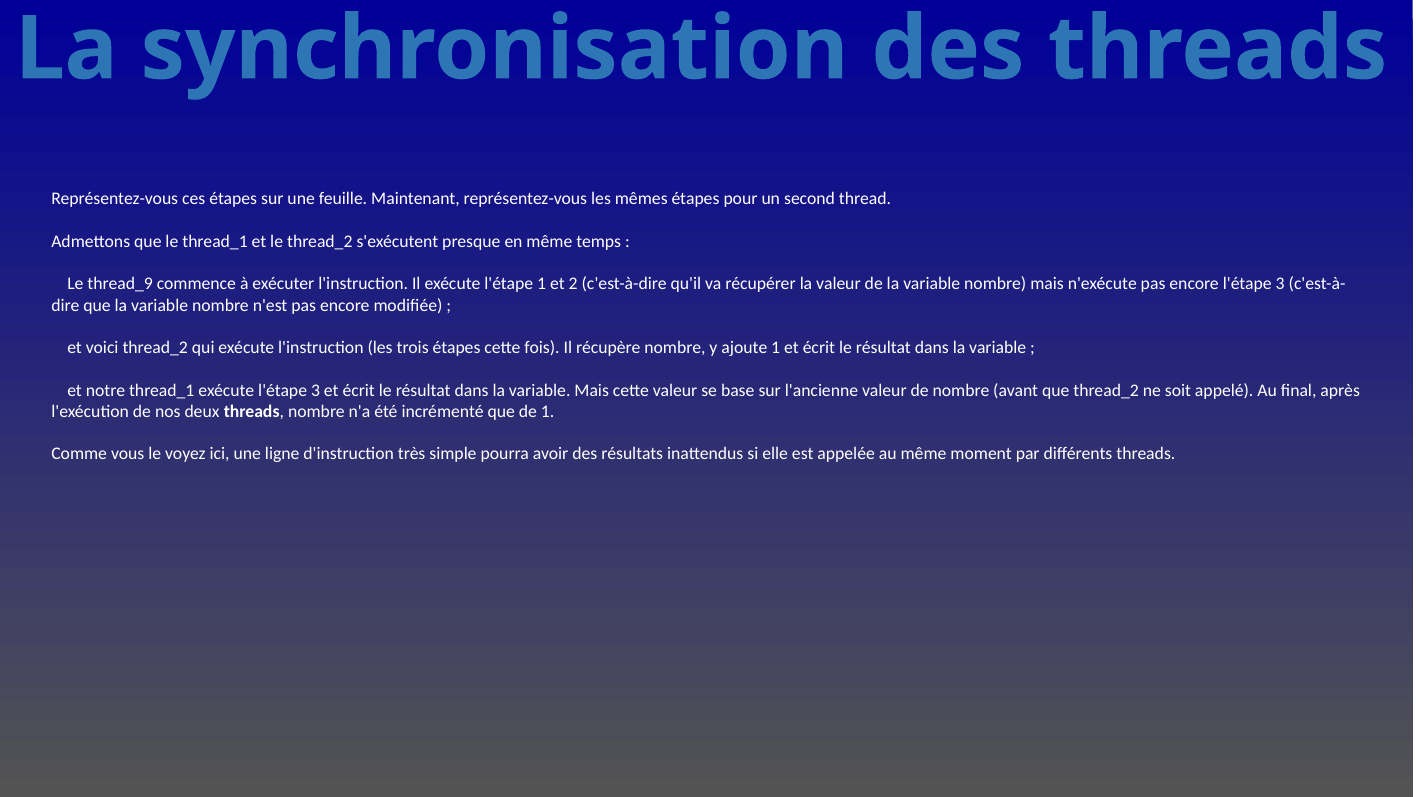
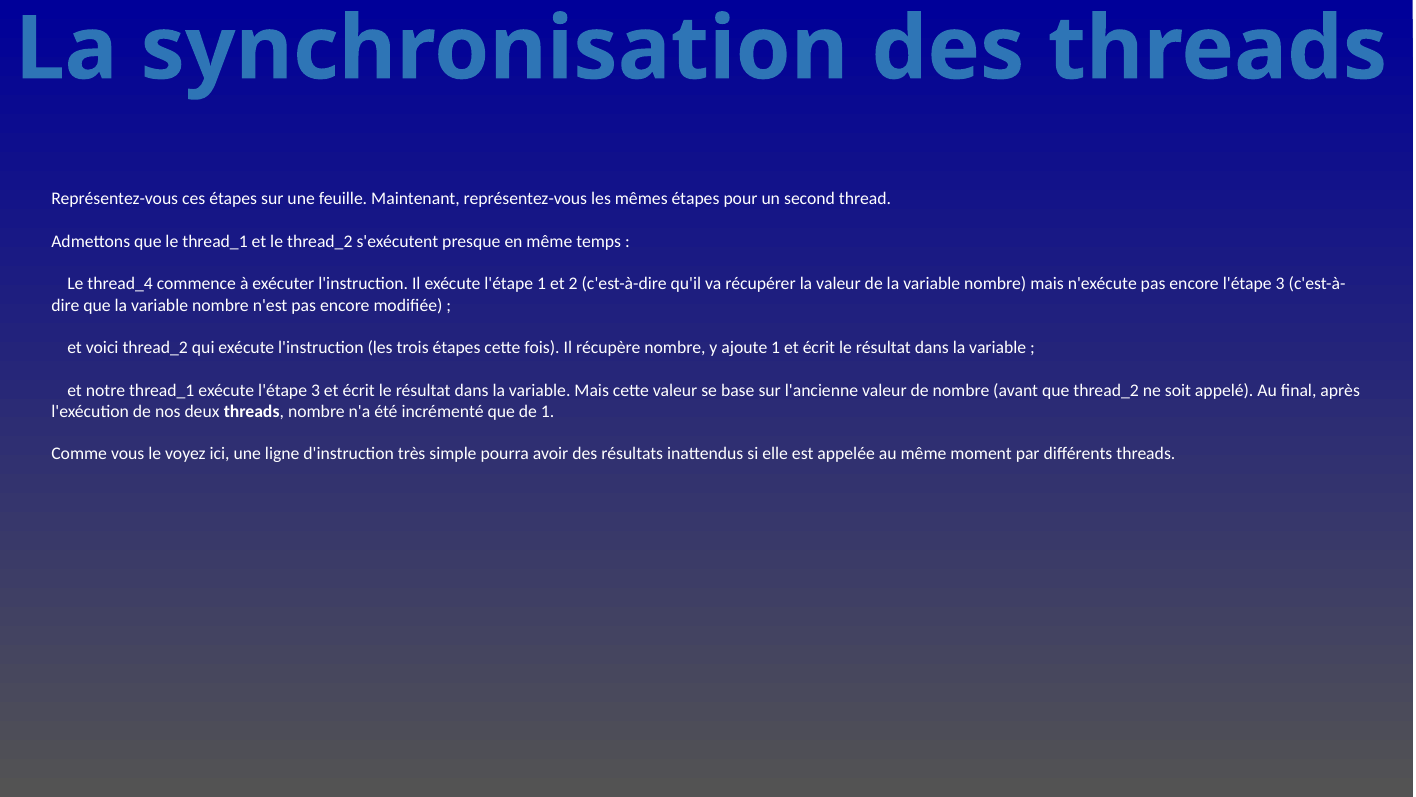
thread_9: thread_9 -> thread_4
